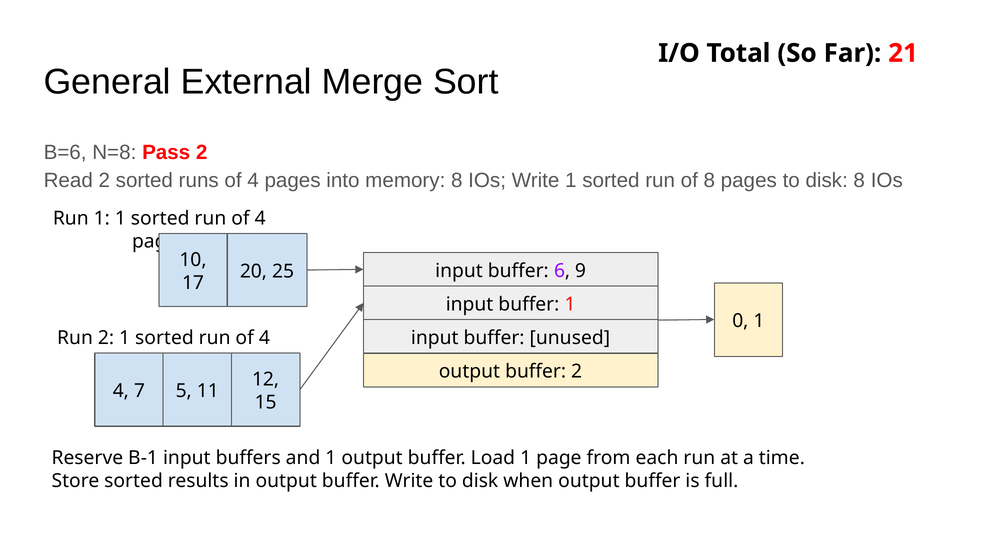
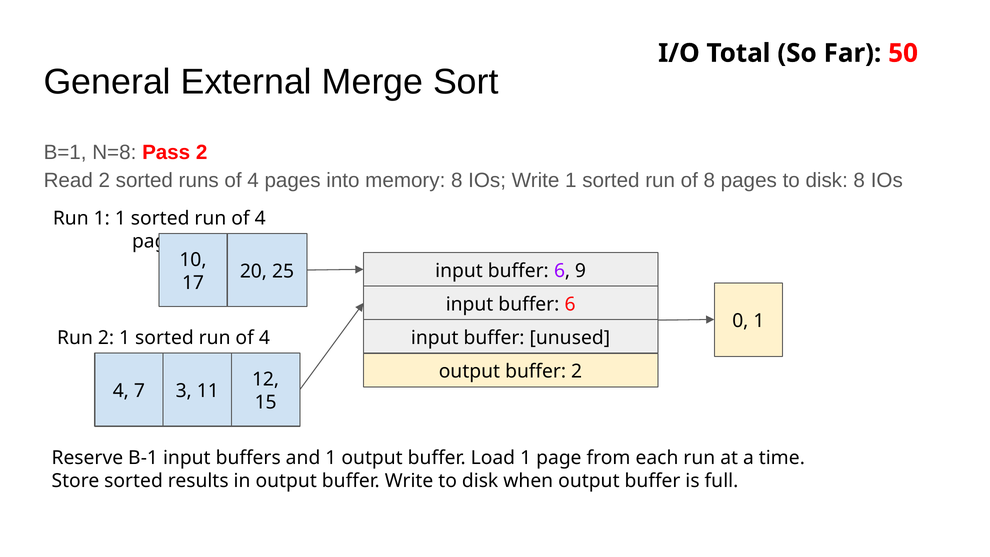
21: 21 -> 50
B=6: B=6 -> B=1
1 at (570, 304): 1 -> 6
5: 5 -> 3
